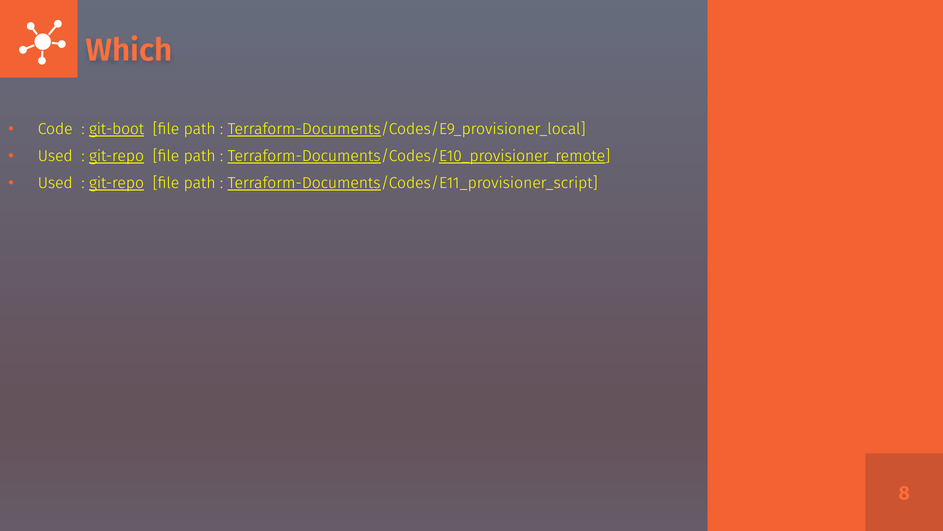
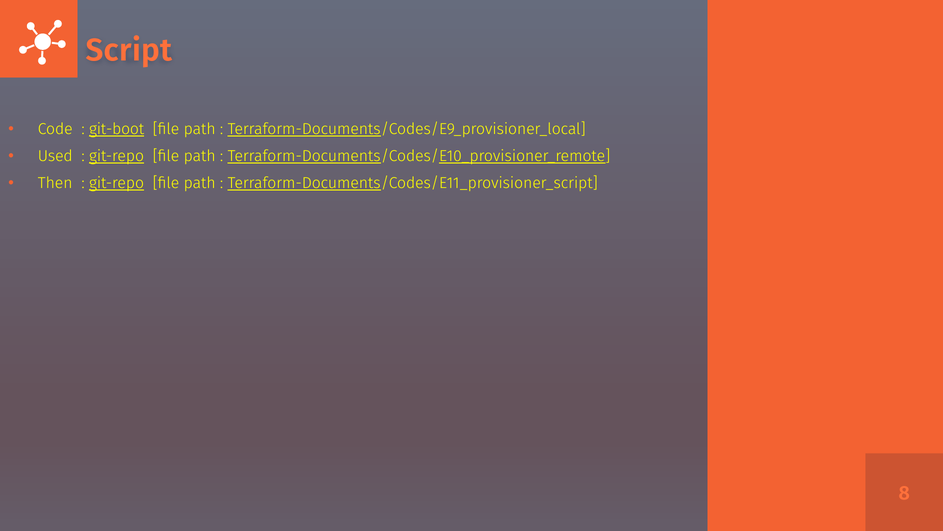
Which: Which -> Script
Used at (55, 183): Used -> Then
